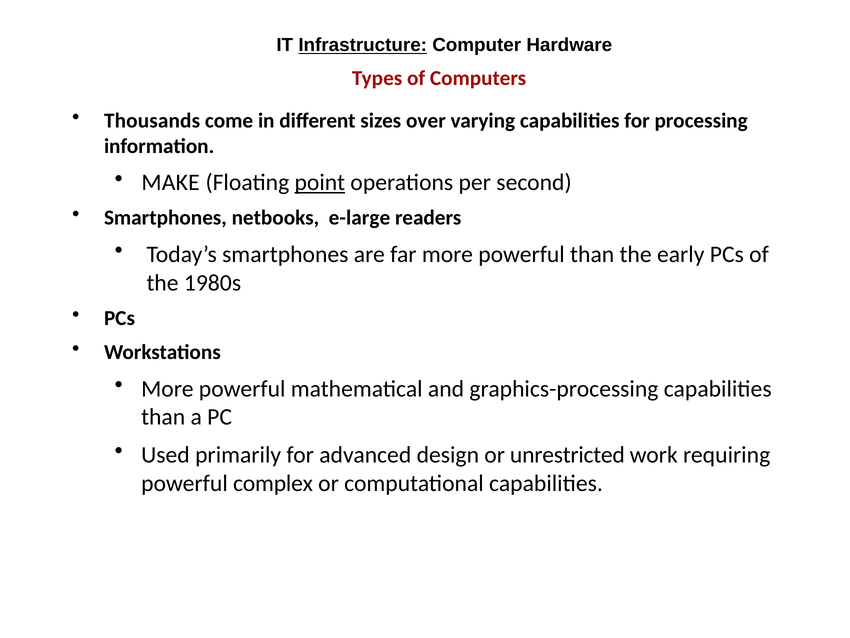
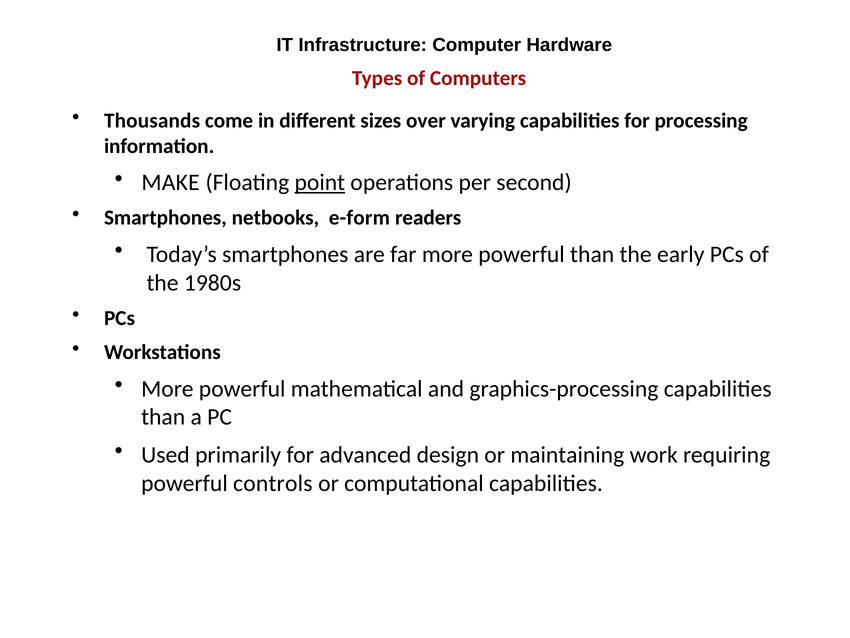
Infrastructure underline: present -> none
e-large: e-large -> e-form
unrestricted: unrestricted -> maintaining
complex: complex -> controls
